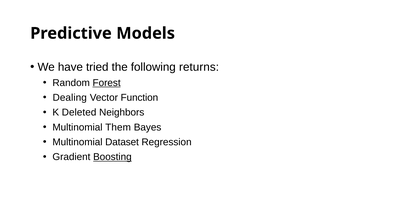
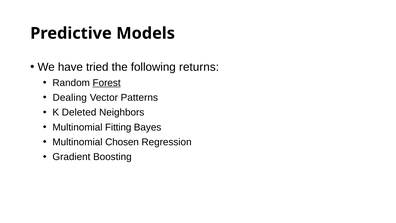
Function: Function -> Patterns
Them: Them -> Fitting
Dataset: Dataset -> Chosen
Boosting underline: present -> none
